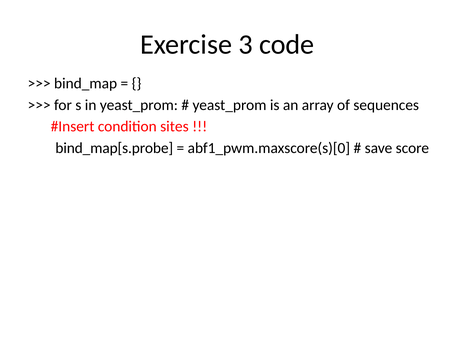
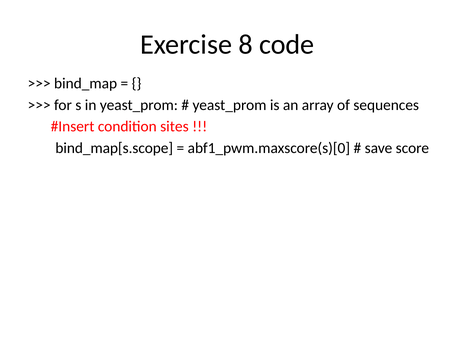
3: 3 -> 8
bind_map[s.probe: bind_map[s.probe -> bind_map[s.scope
